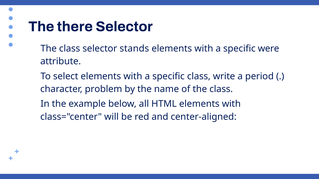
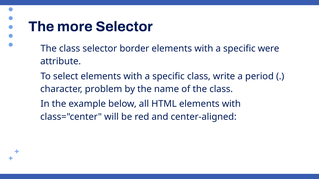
there: there -> more
stands: stands -> border
